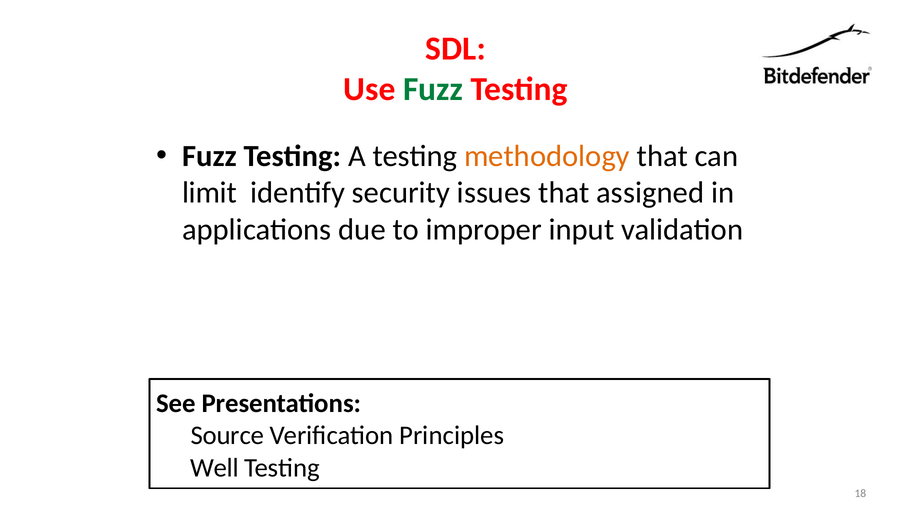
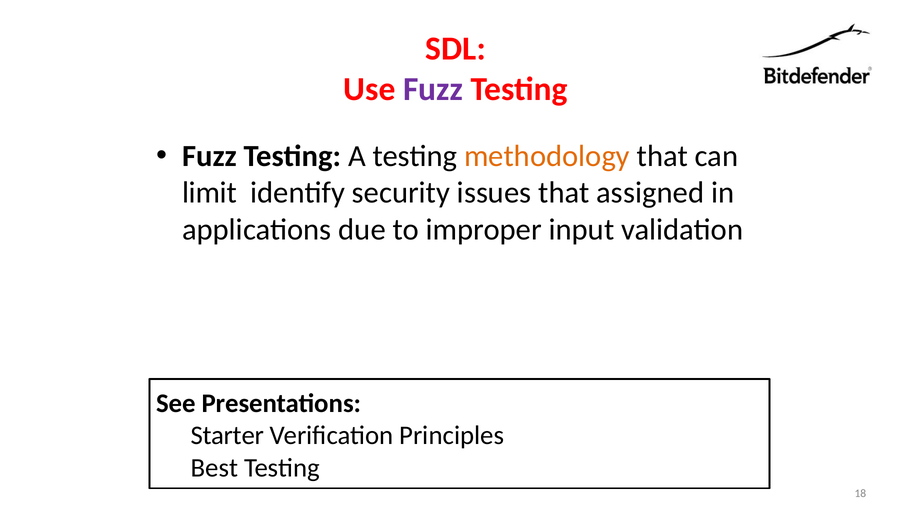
Fuzz at (433, 89) colour: green -> purple
Source: Source -> Starter
Well: Well -> Best
